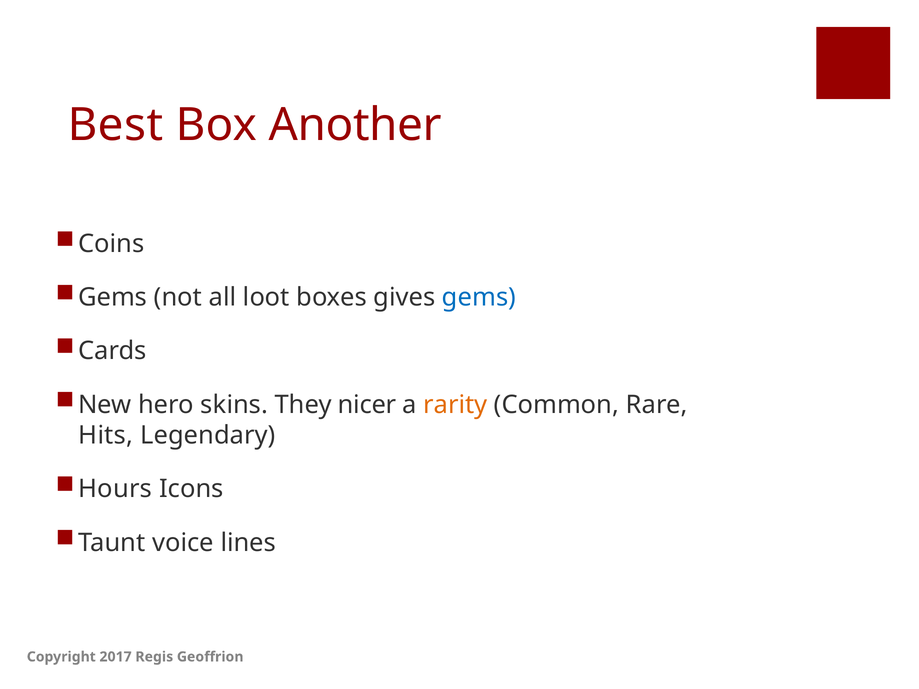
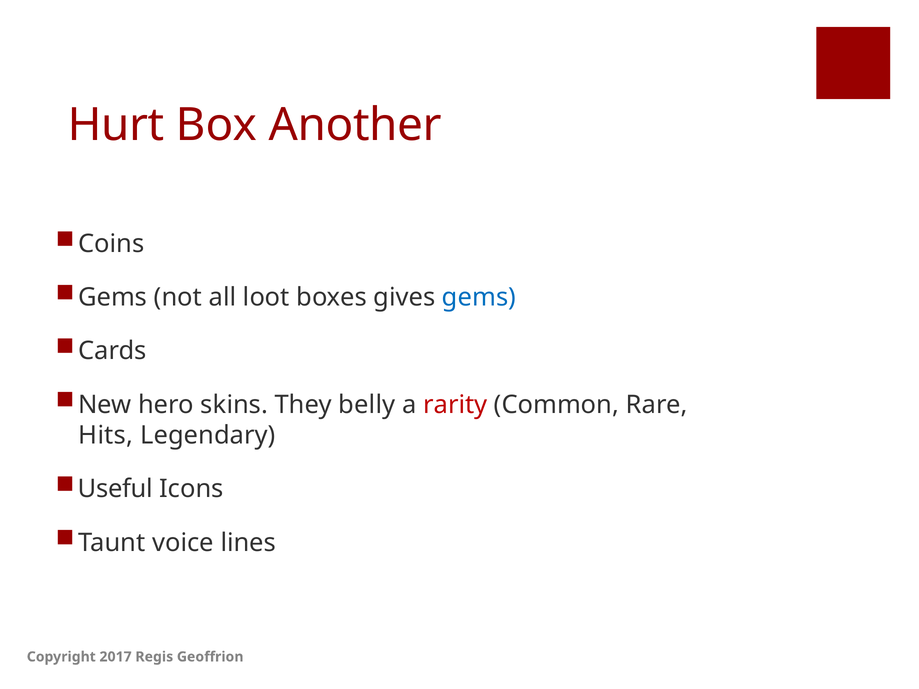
Best: Best -> Hurt
nicer: nicer -> belly
rarity colour: orange -> red
Hours: Hours -> Useful
